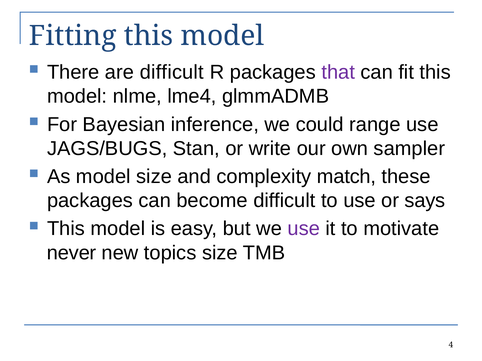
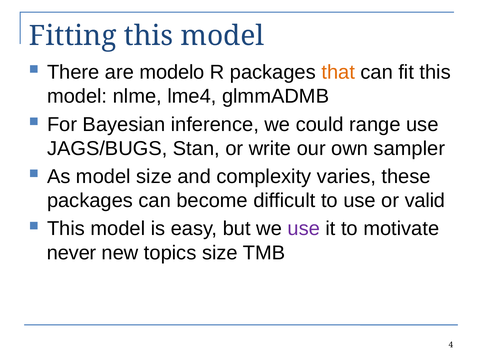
are difficult: difficult -> modelo
that colour: purple -> orange
match: match -> varies
says: says -> valid
